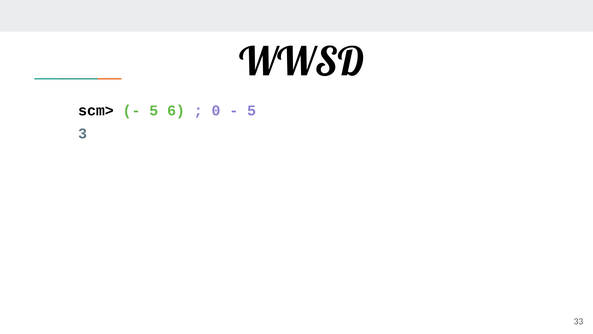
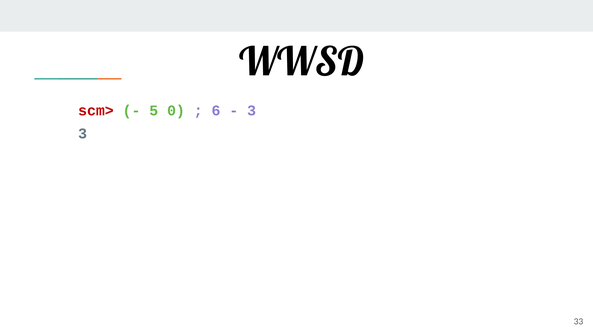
scm> colour: black -> red
6: 6 -> 0
0: 0 -> 6
5 at (252, 111): 5 -> 3
